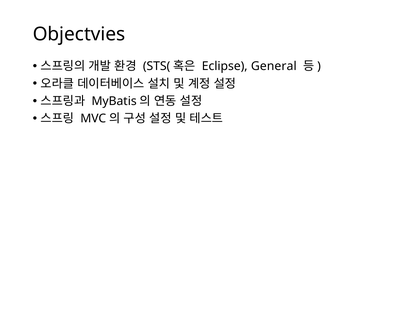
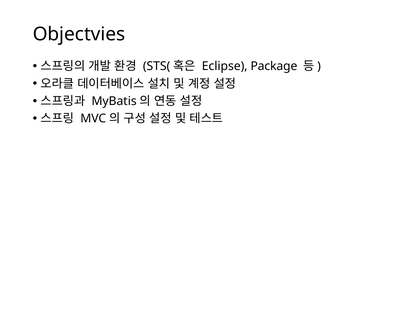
General: General -> Package
